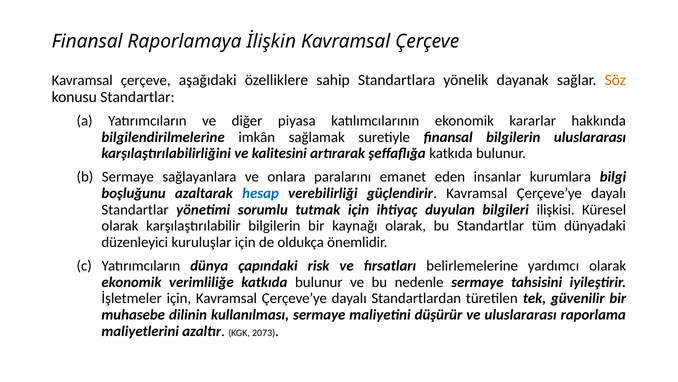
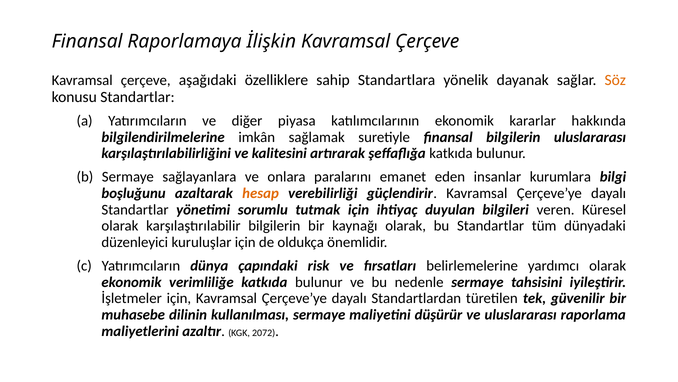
hesap colour: blue -> orange
ilişkisi: ilişkisi -> veren
2073: 2073 -> 2072
